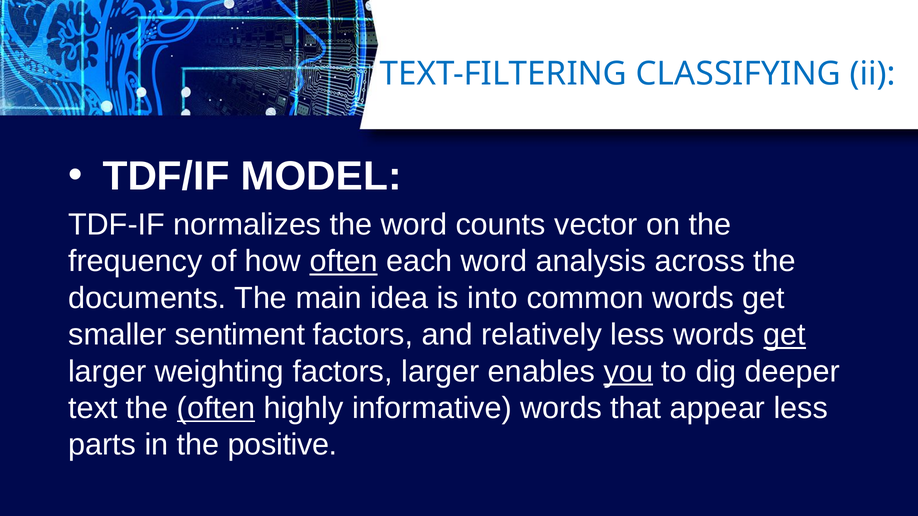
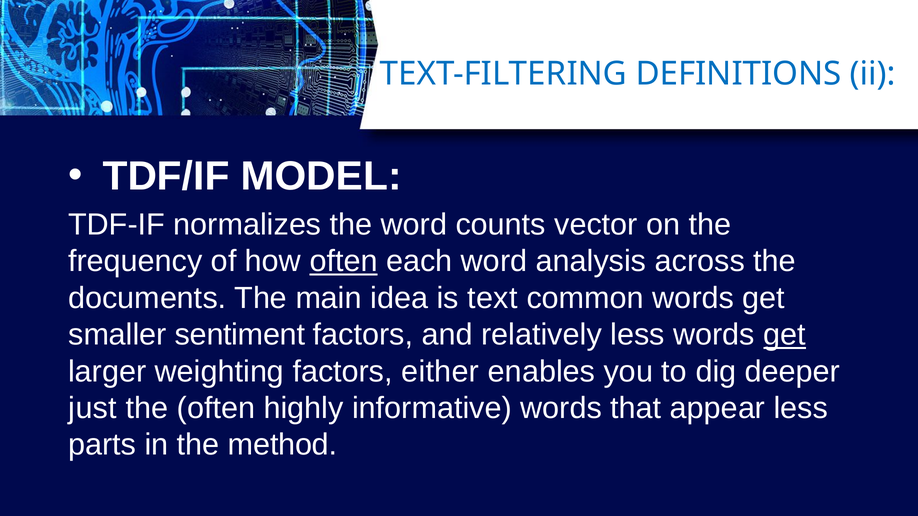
CLASSIFYING: CLASSIFYING -> DEFINITIONS
into: into -> text
factors larger: larger -> either
you underline: present -> none
text: text -> just
often at (216, 408) underline: present -> none
positive: positive -> method
